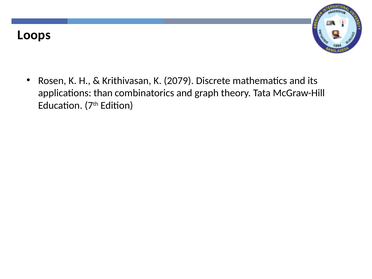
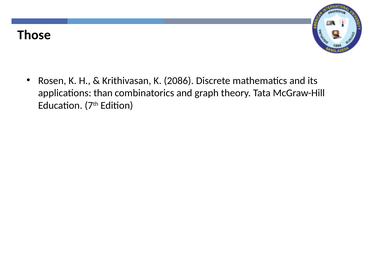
Loops: Loops -> Those
2079: 2079 -> 2086
